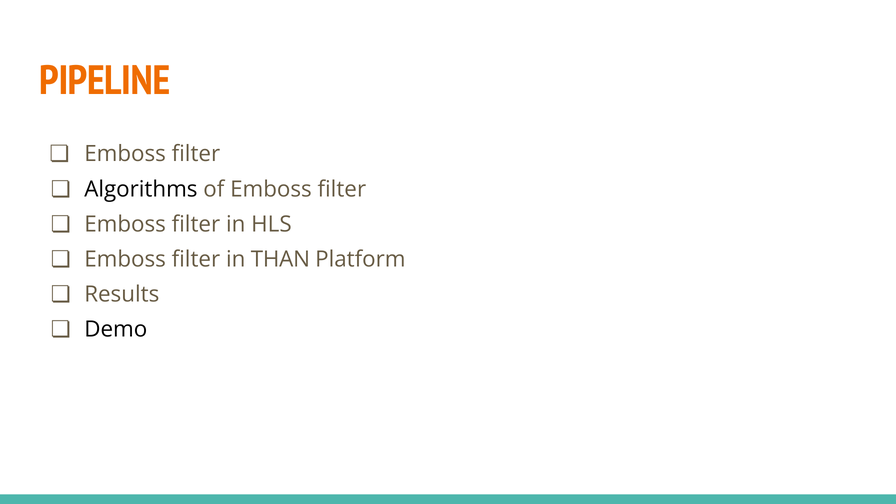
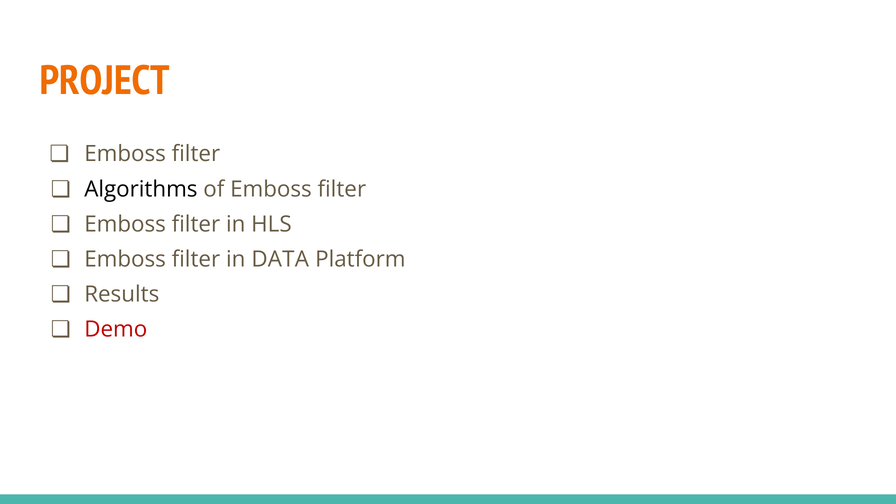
PIPELINE: PIPELINE -> PROJECT
THAN: THAN -> DATA
Demo colour: black -> red
